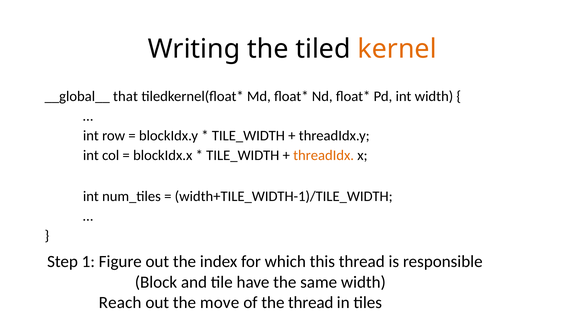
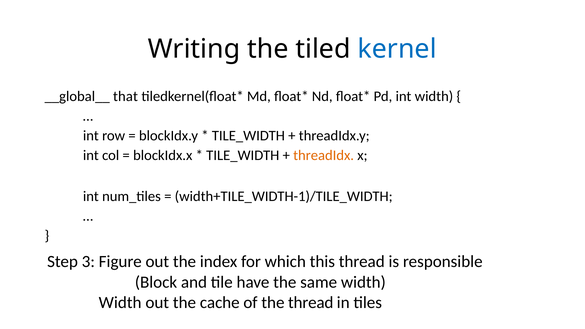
kernel colour: orange -> blue
1: 1 -> 3
Reach at (120, 303): Reach -> Width
move: move -> cache
